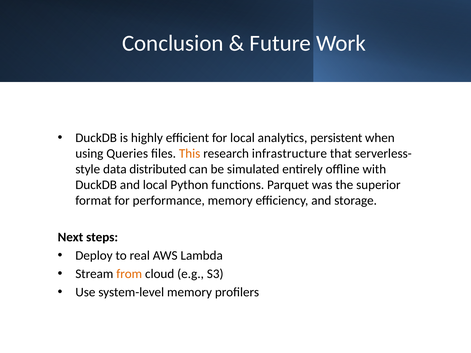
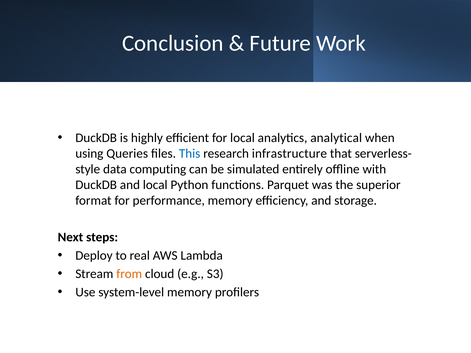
persistent: persistent -> analytical
This colour: orange -> blue
distributed: distributed -> computing
